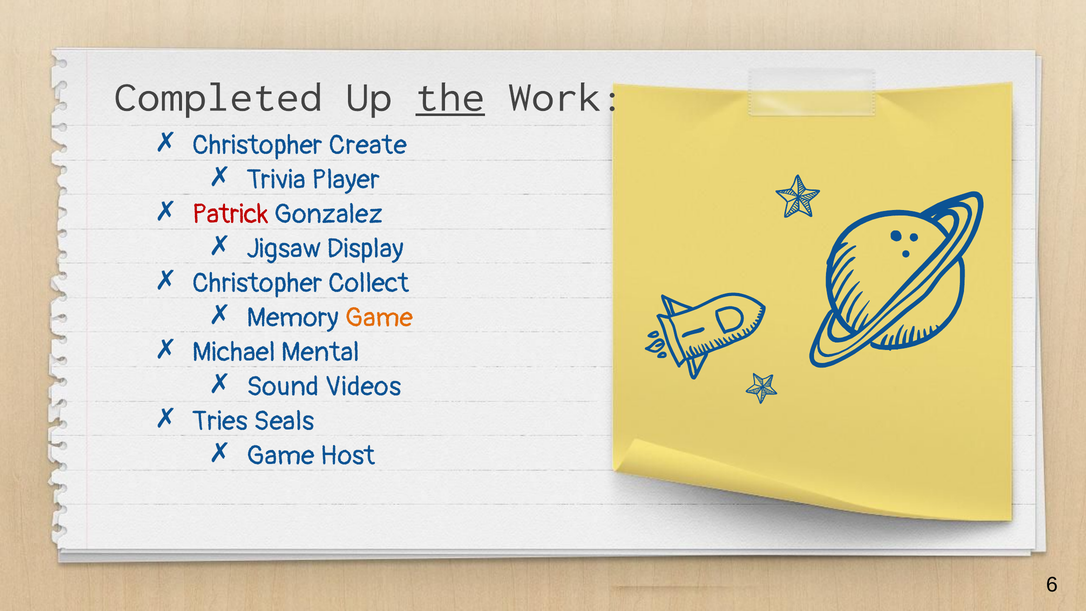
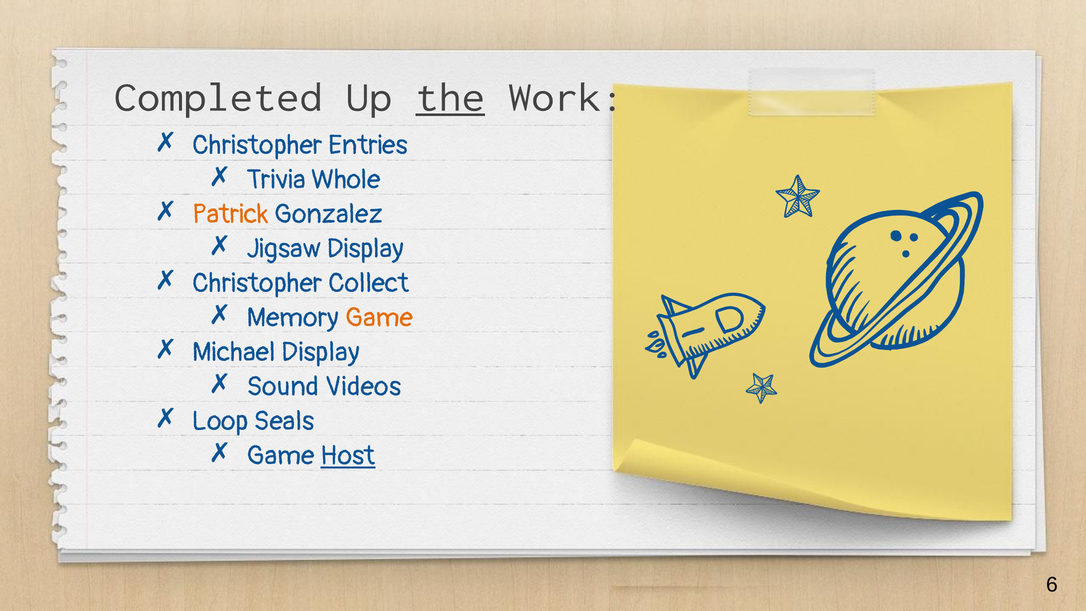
Create: Create -> Entries
Player: Player -> Whole
Patrick colour: red -> orange
Michael Mental: Mental -> Display
Tries: Tries -> Loop
Host underline: none -> present
